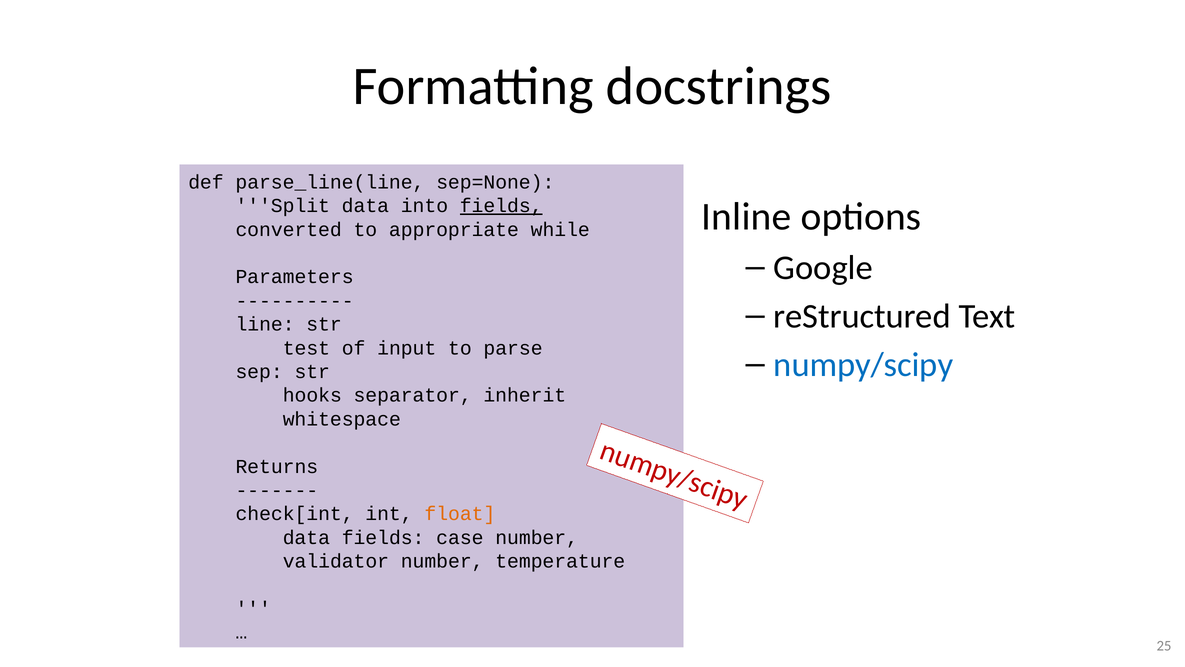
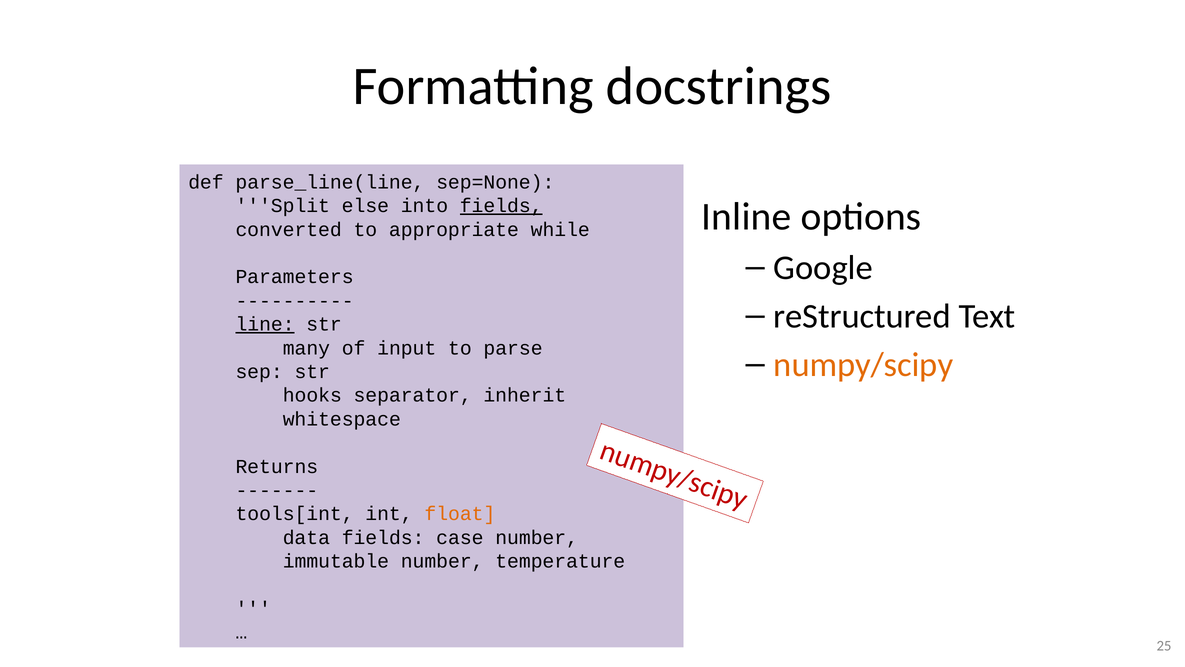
Split data: data -> else
line underline: none -> present
test: test -> many
numpy/scipy colour: blue -> orange
check[int: check[int -> tools[int
validator: validator -> immutable
